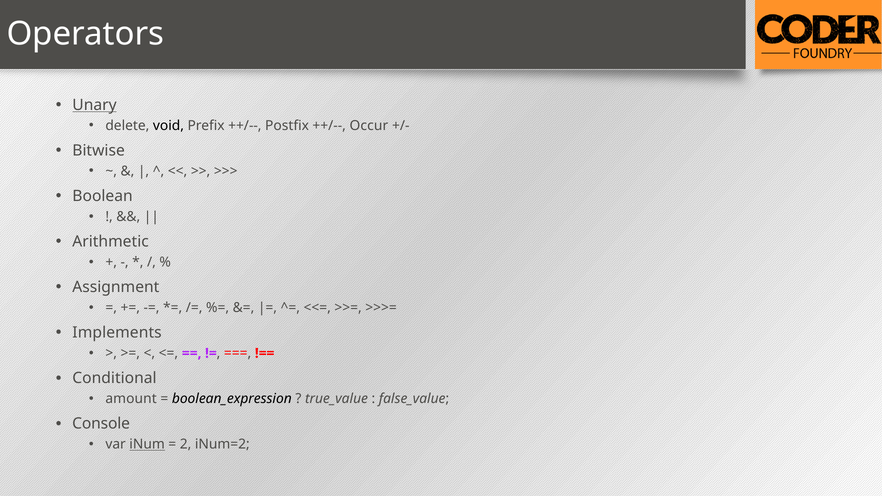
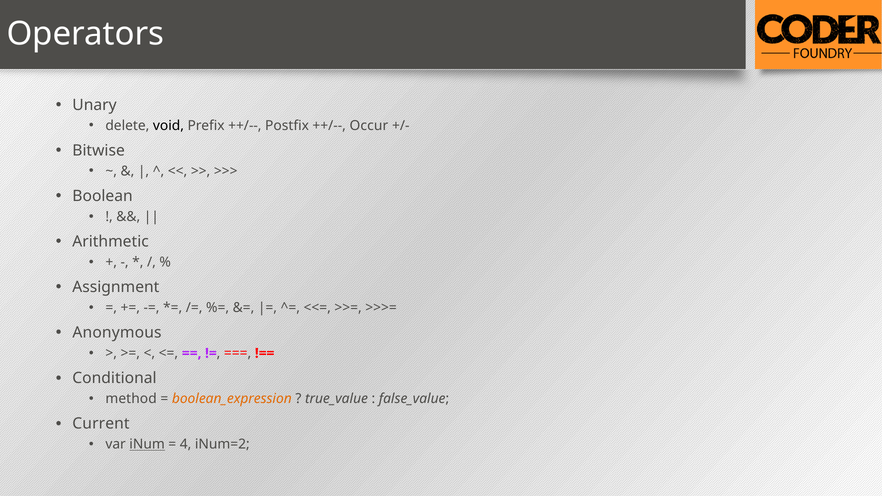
Unary underline: present -> none
Implements: Implements -> Anonymous
amount: amount -> method
boolean_expression colour: black -> orange
Console: Console -> Current
2: 2 -> 4
